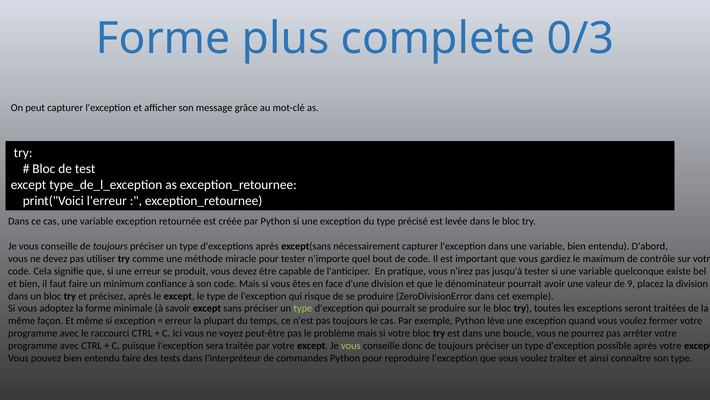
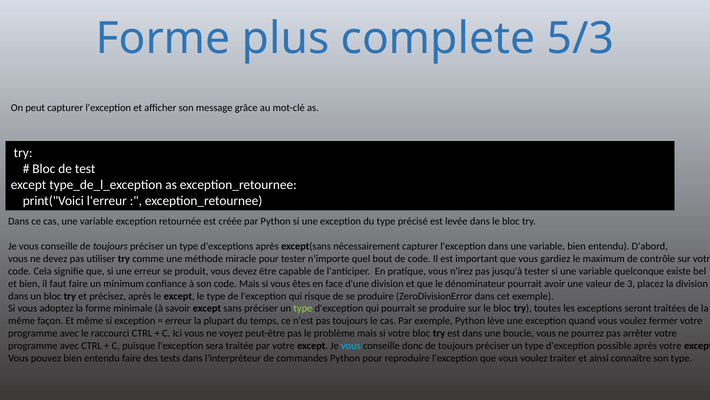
0/3: 0/3 -> 5/3
9: 9 -> 3
vous at (351, 345) colour: light green -> light blue
